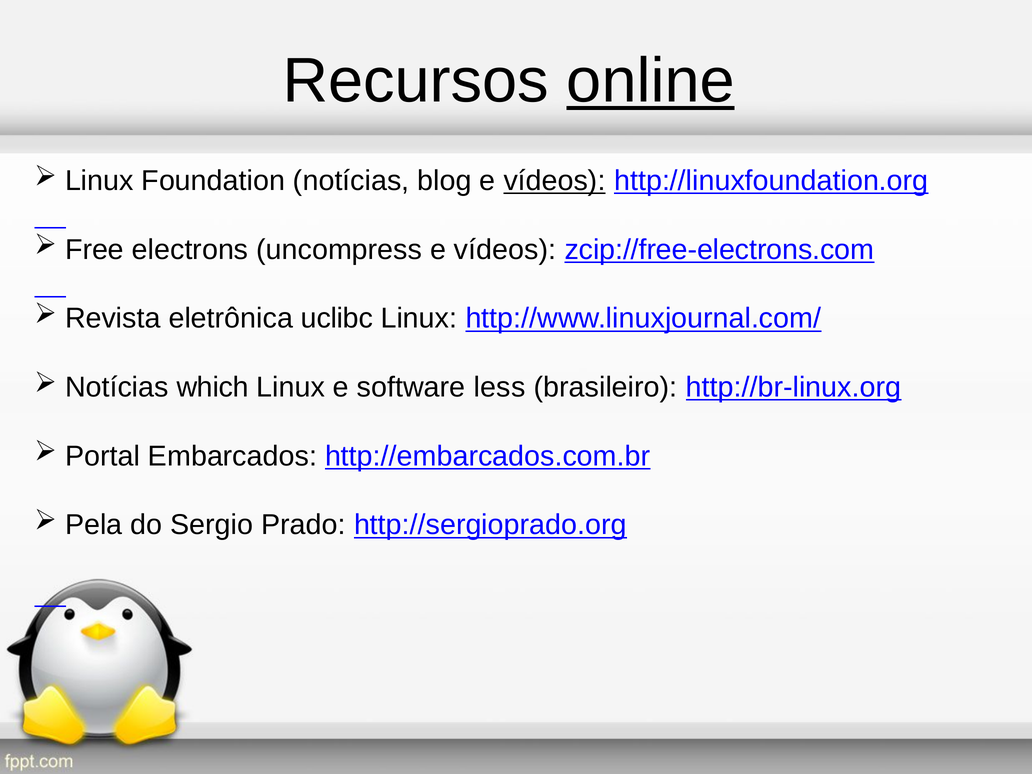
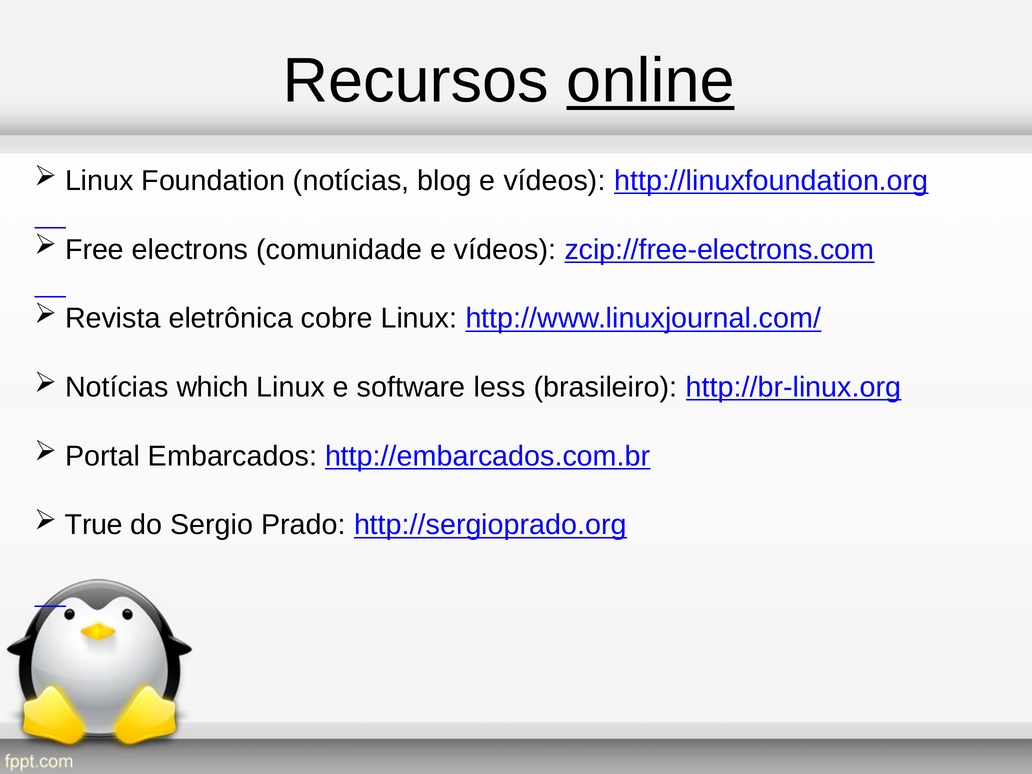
vídeos at (554, 181) underline: present -> none
uncompress: uncompress -> comunidade
uclibc: uclibc -> cobre
Pela: Pela -> True
